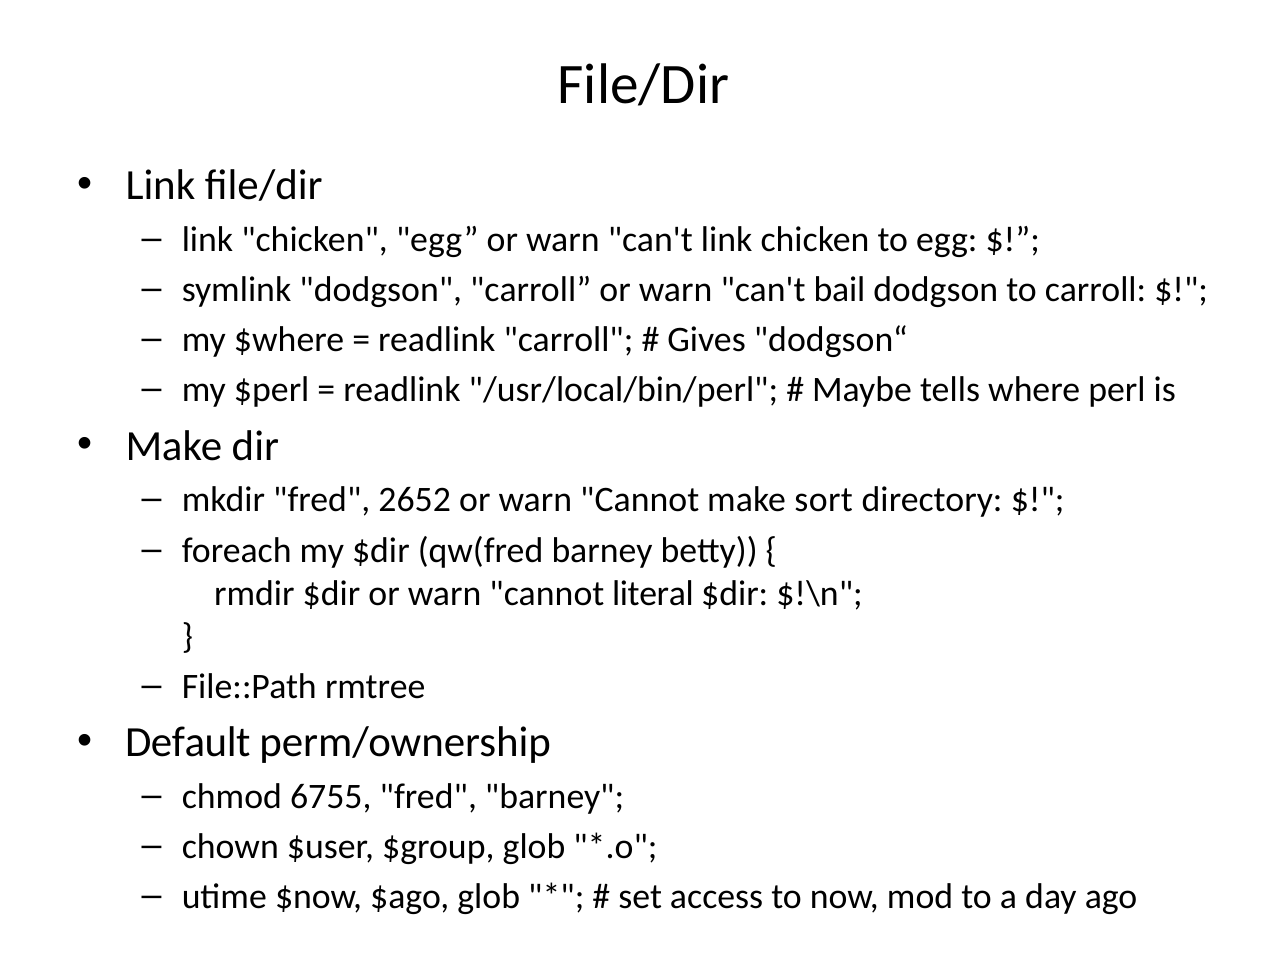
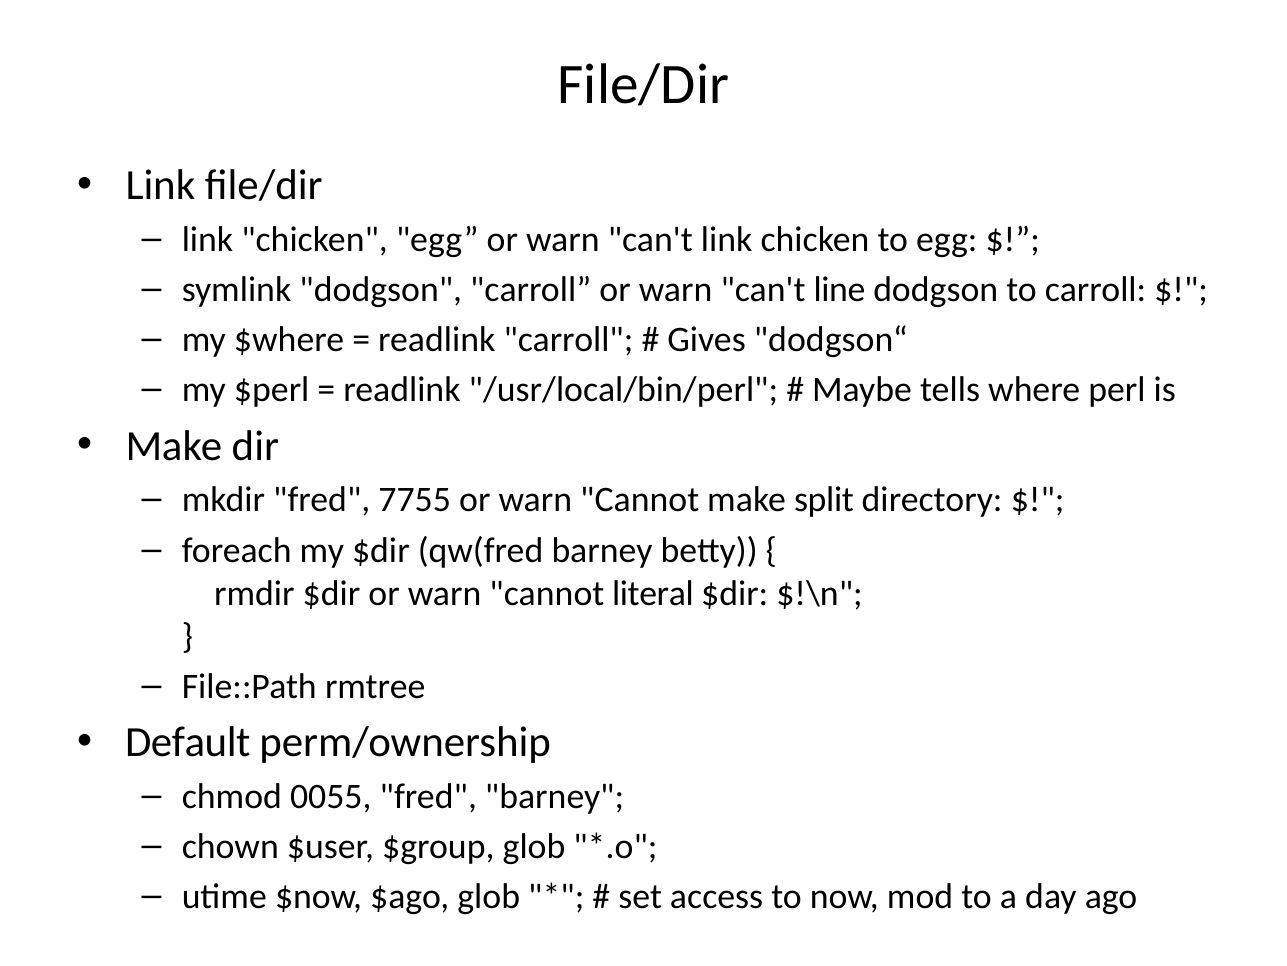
bail: bail -> line
2652: 2652 -> 7755
sort: sort -> split
6755: 6755 -> 0055
